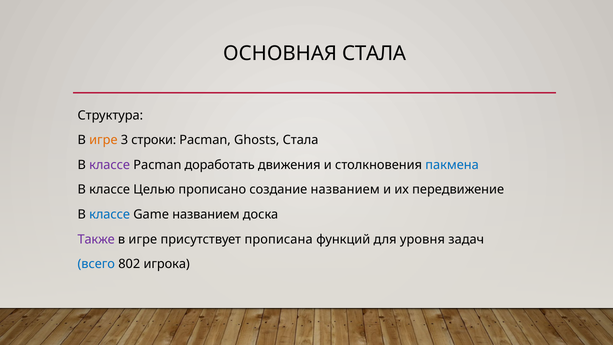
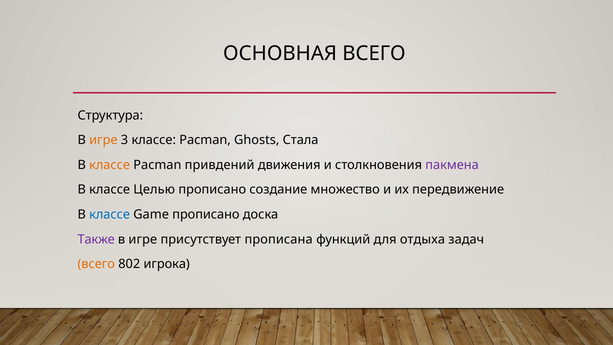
ОСНОВНАЯ СТАЛА: СТАЛА -> ВСЕГО
3 строки: строки -> классе
классе at (110, 165) colour: purple -> orange
доработать: доработать -> привдений
пакмена colour: blue -> purple
создание названием: названием -> множество
Game названием: названием -> прописано
уровня: уровня -> отдыха
всего at (96, 264) colour: blue -> orange
